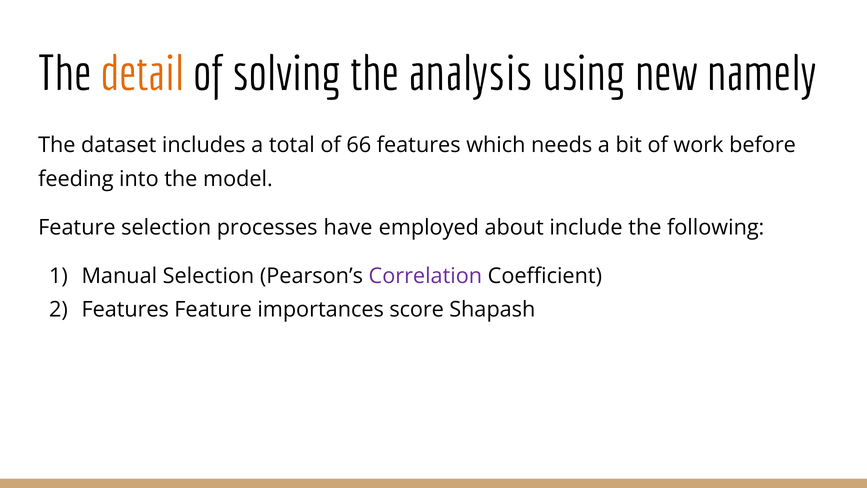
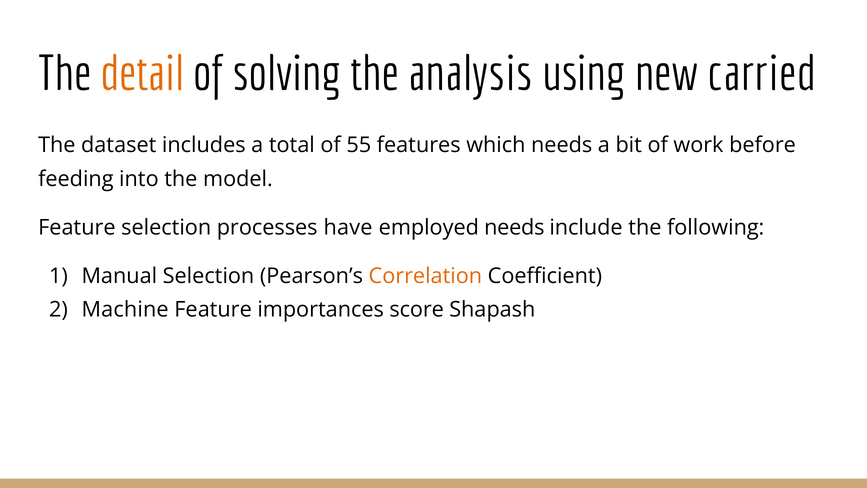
namely: namely -> carried
66: 66 -> 55
employed about: about -> needs
Correlation colour: purple -> orange
Features at (125, 310): Features -> Machine
